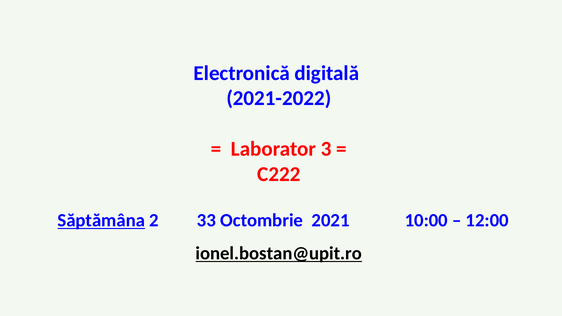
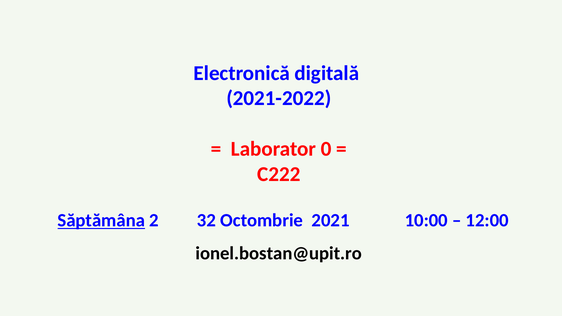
3: 3 -> 0
33: 33 -> 32
ionel.bostan@upit.ro underline: present -> none
